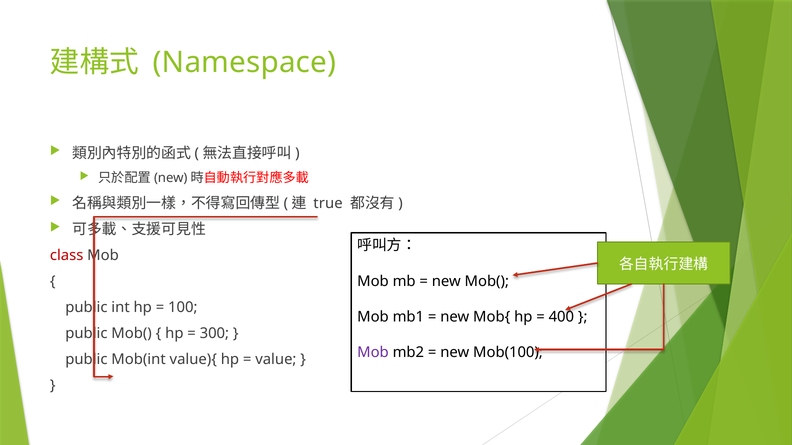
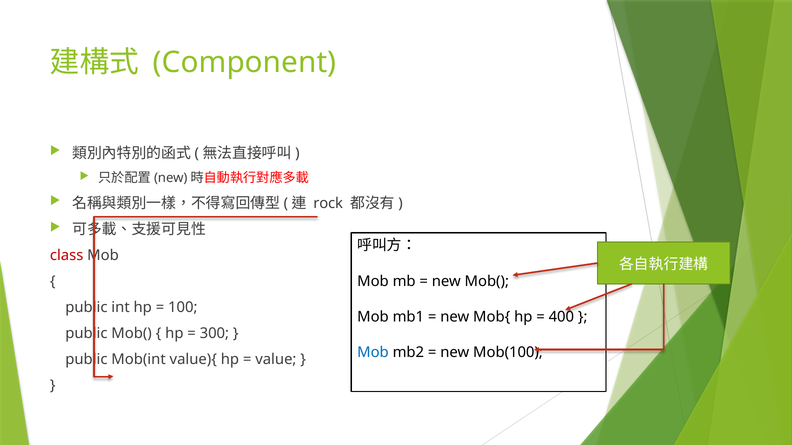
Namespace: Namespace -> Component
true: true -> rock
Mob at (373, 353) colour: purple -> blue
